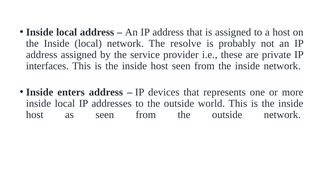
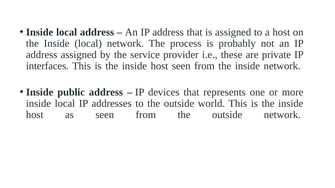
resolve: resolve -> process
enters: enters -> public
